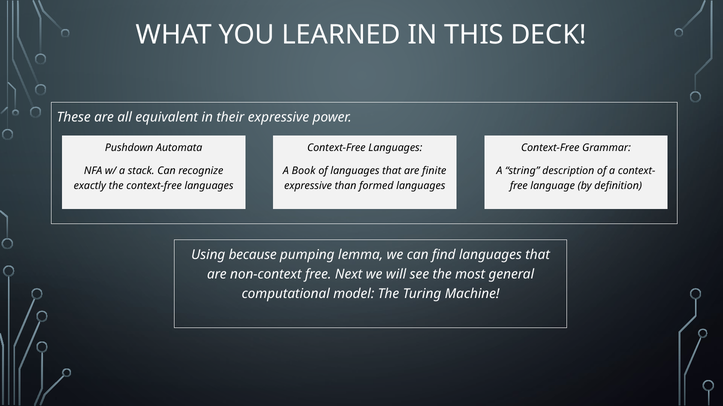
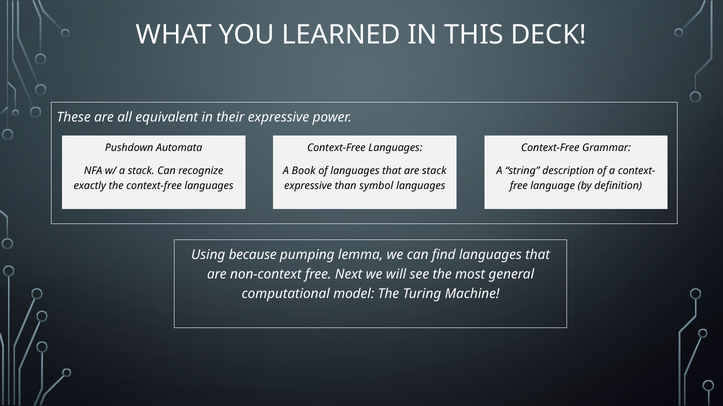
are finite: finite -> stack
formed: formed -> symbol
